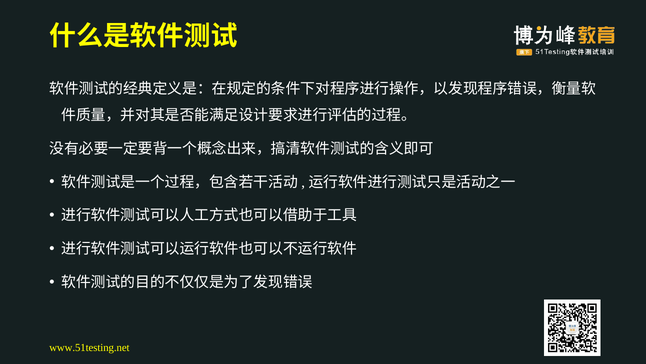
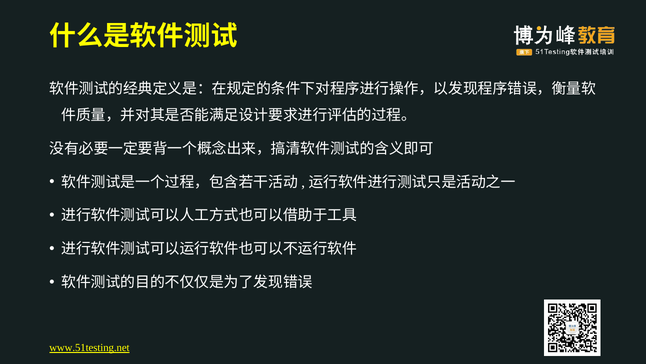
www.51testing.net underline: none -> present
